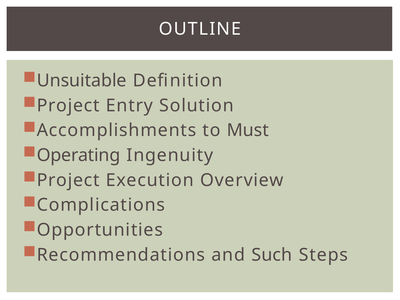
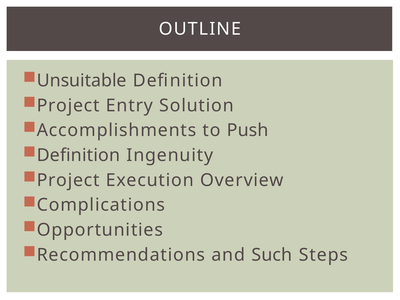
Must: Must -> Push
Operating at (79, 155): Operating -> Definition
